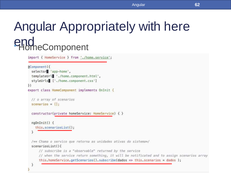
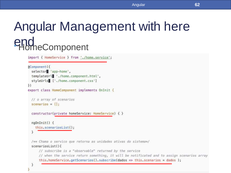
Appropriately: Appropriately -> Management
